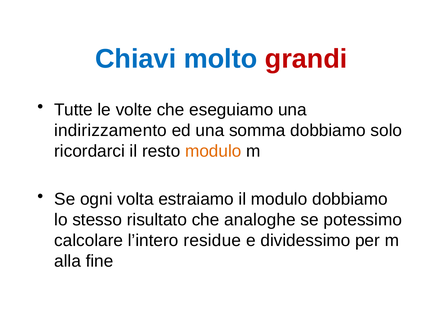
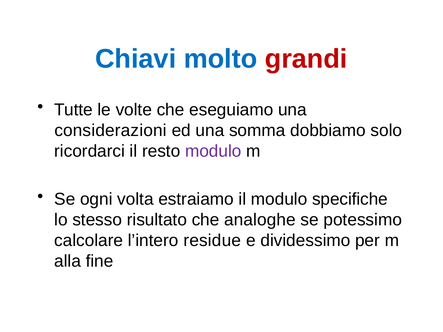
indirizzamento: indirizzamento -> considerazioni
modulo at (213, 151) colour: orange -> purple
modulo dobbiamo: dobbiamo -> specifiche
